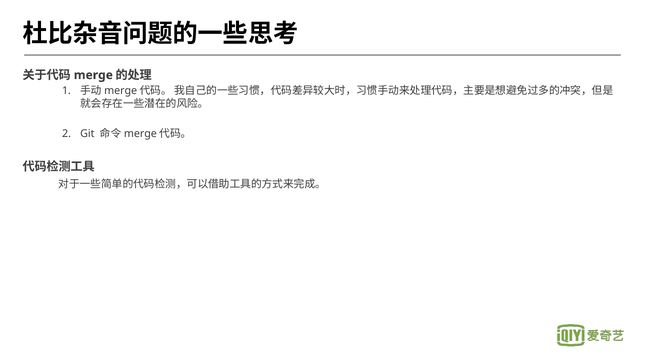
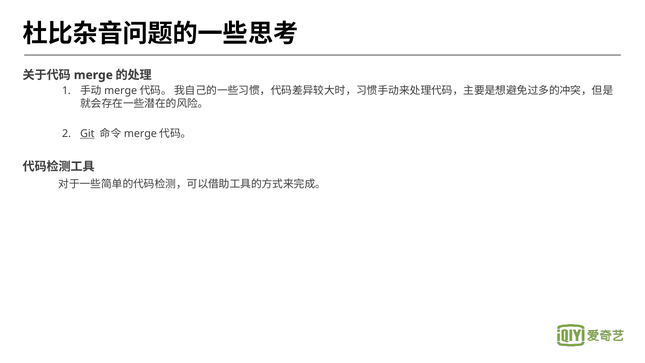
Git underline: none -> present
